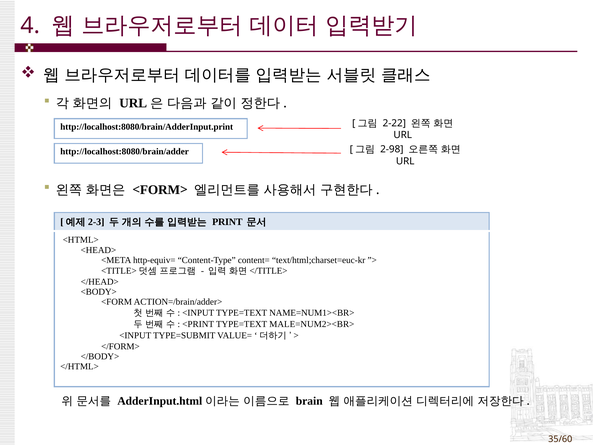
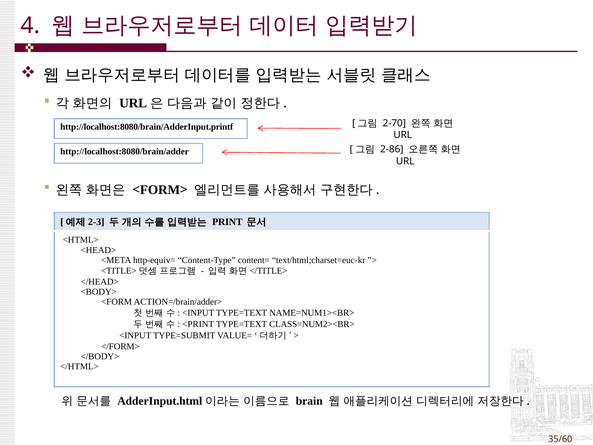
2-22: 2-22 -> 2-70
http://localhost:8080/brain/AdderInput.print: http://localhost:8080/brain/AdderInput.print -> http://localhost:8080/brain/AdderInput.printf
2-98: 2-98 -> 2-86
MALE=NUM2><BR>: MALE=NUM2><BR> -> CLASS=NUM2><BR>
